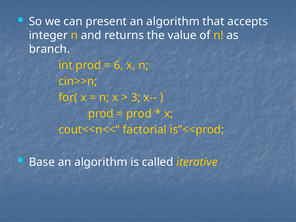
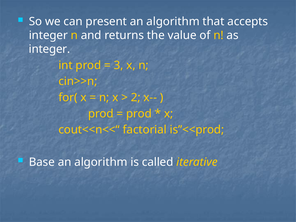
branch at (49, 49): branch -> integer
6: 6 -> 3
3: 3 -> 2
